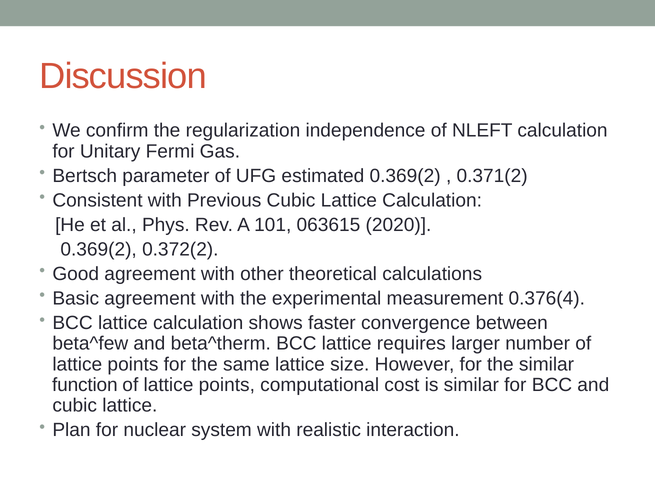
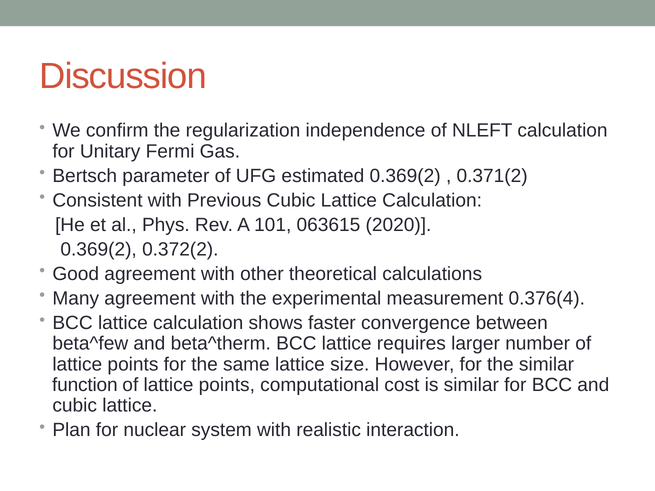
Basic: Basic -> Many
